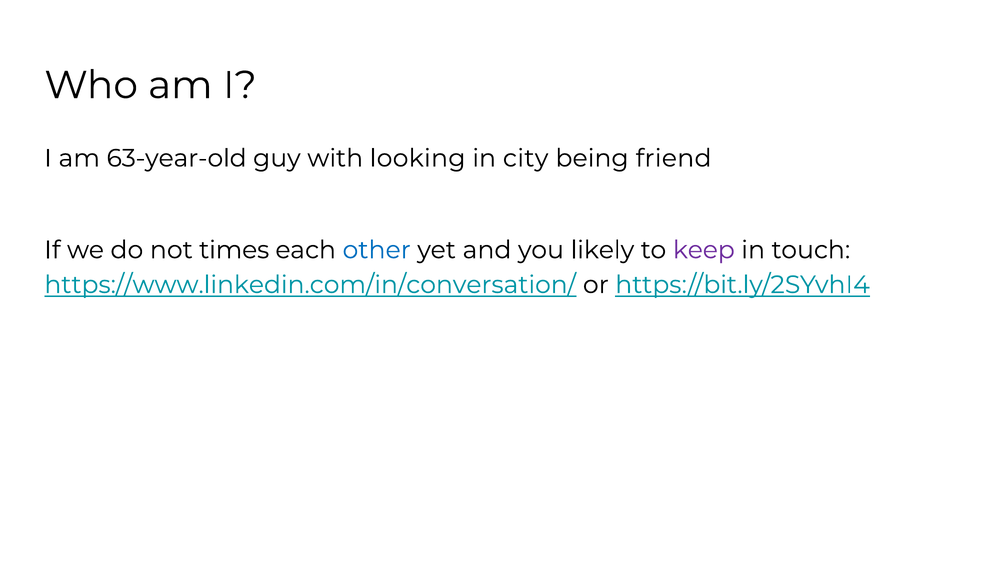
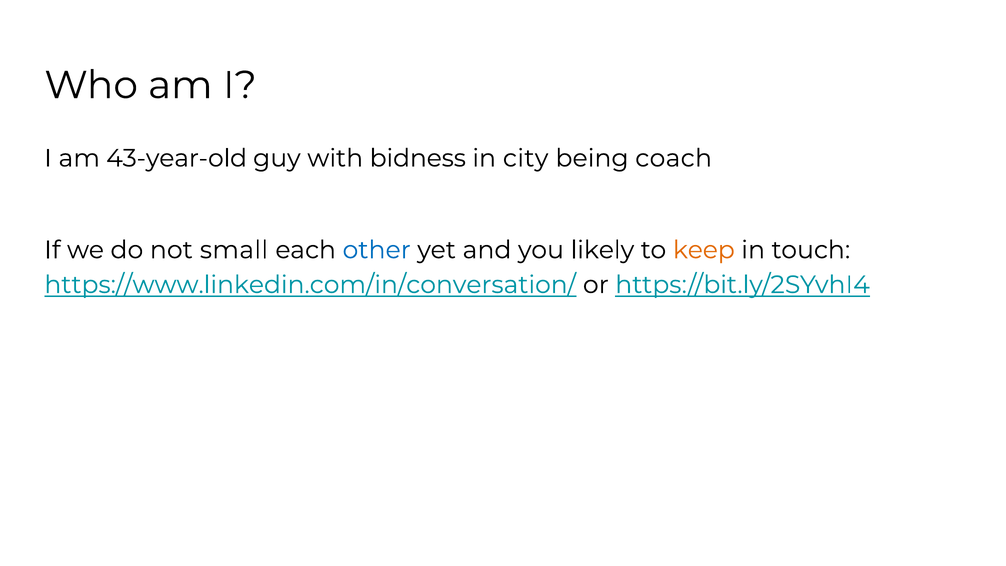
63-year-old: 63-year-old -> 43-year-old
looking: looking -> bidness
friend: friend -> coach
times: times -> small
keep colour: purple -> orange
